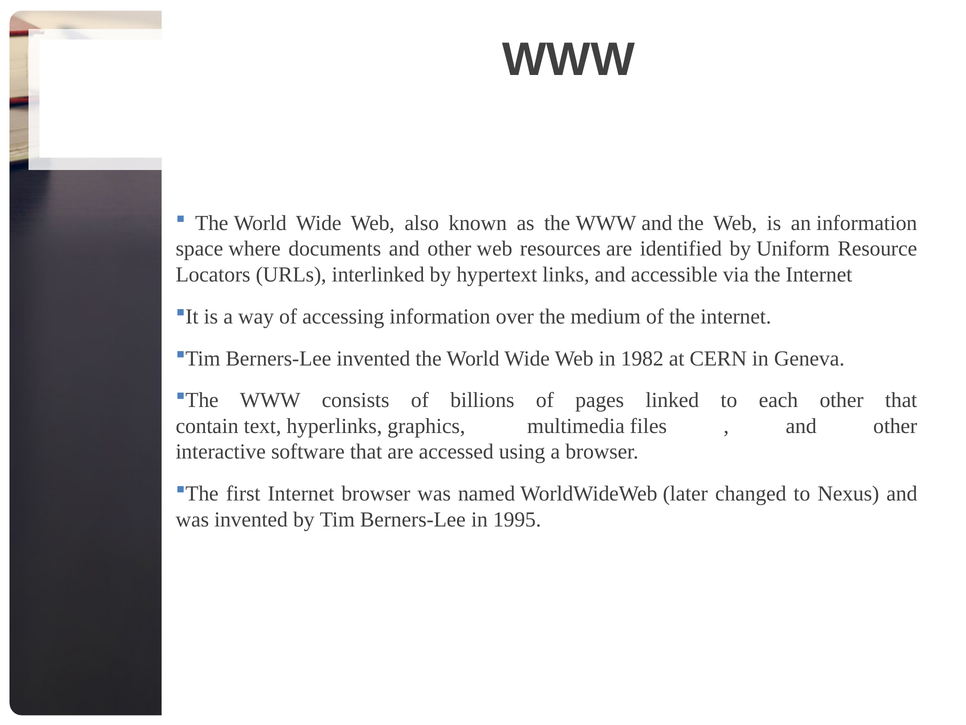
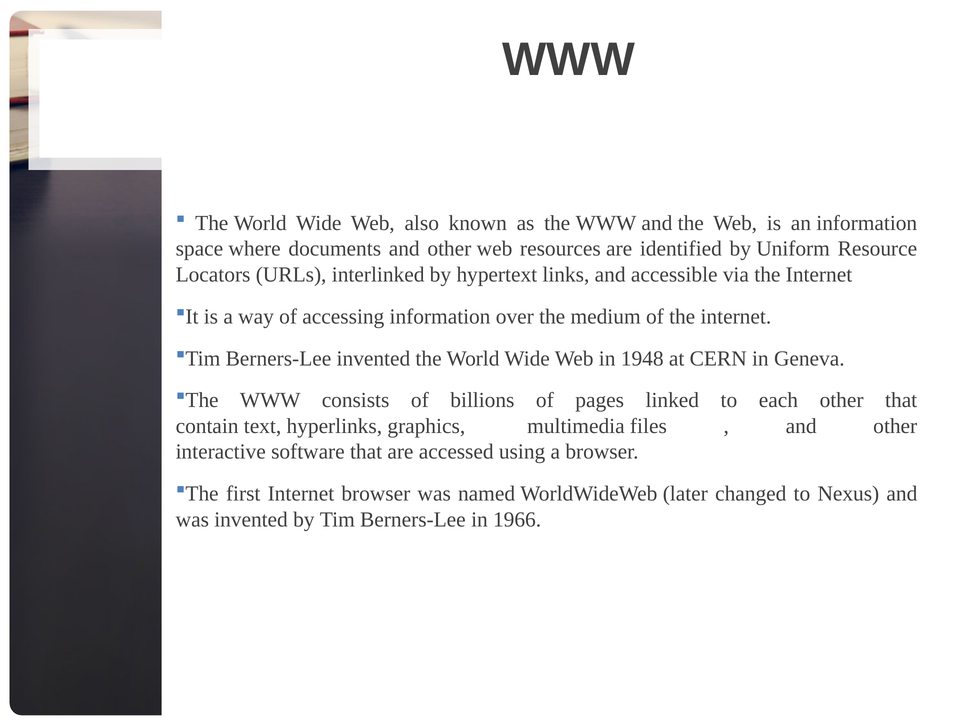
1982: 1982 -> 1948
1995: 1995 -> 1966
